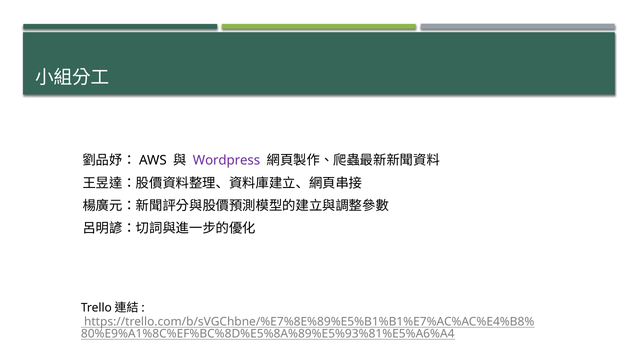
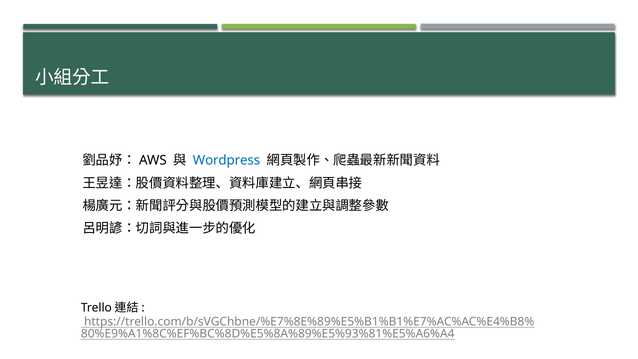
Wordpress colour: purple -> blue
